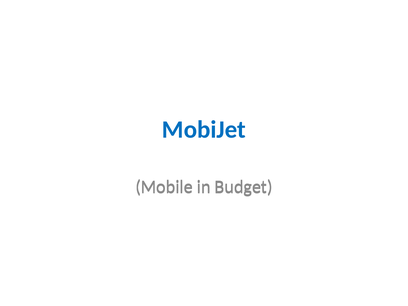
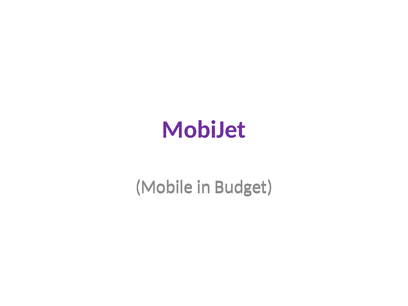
MobiJet colour: blue -> purple
